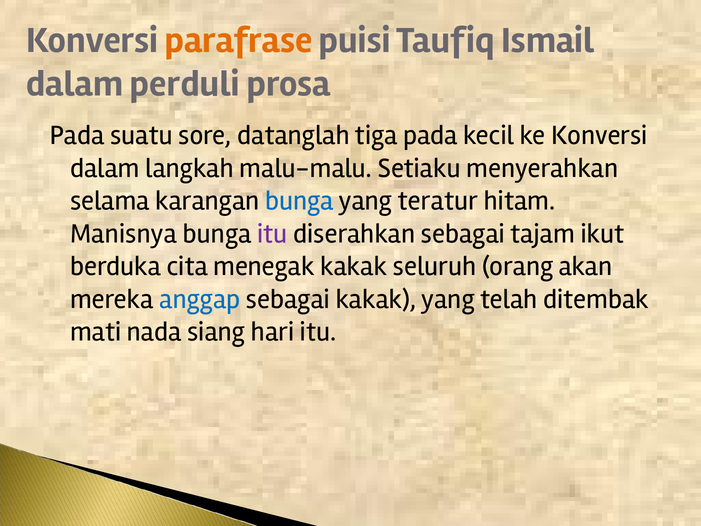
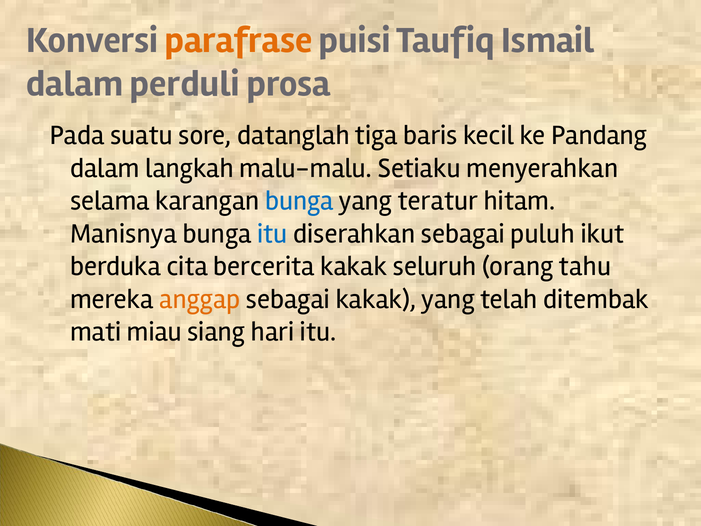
tiga pada: pada -> baris
ke Konversi: Konversi -> Pandang
itu at (272, 234) colour: purple -> blue
tajam: tajam -> puluh
menegak: menegak -> bercerita
akan: akan -> tahu
anggap colour: blue -> orange
nada: nada -> miau
